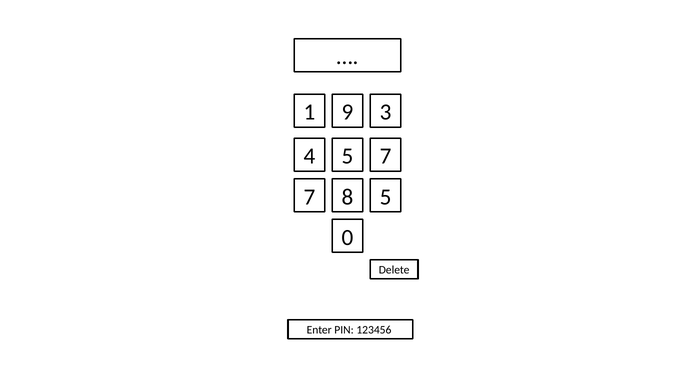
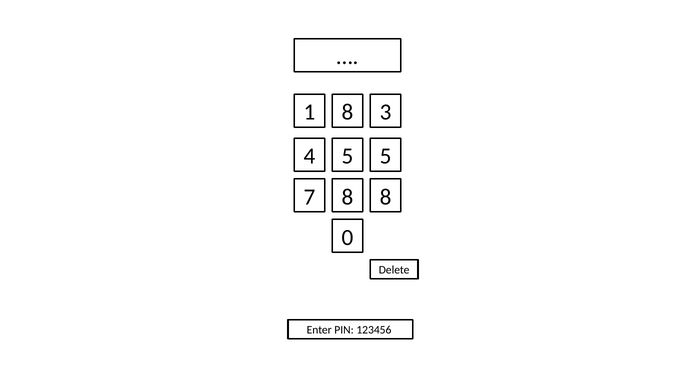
1 9: 9 -> 8
5 7: 7 -> 5
8 5: 5 -> 8
